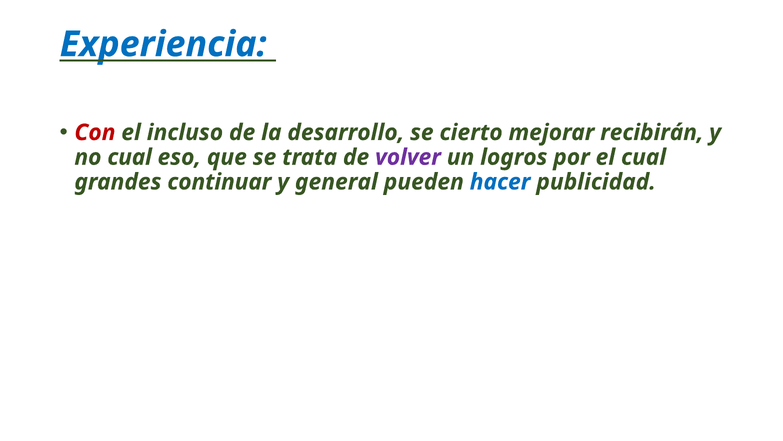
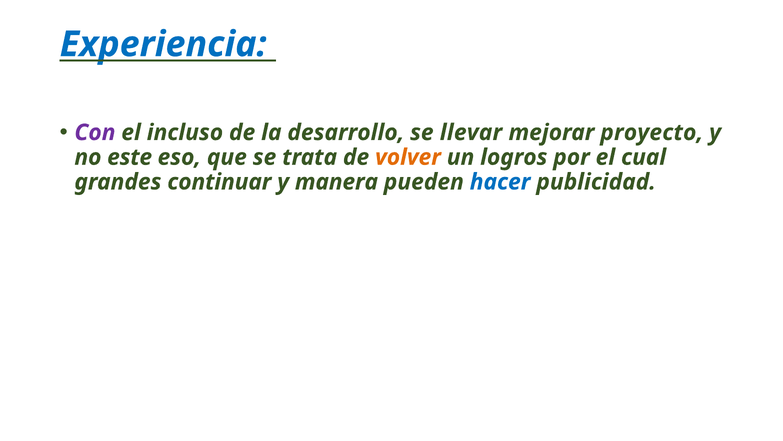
Con colour: red -> purple
cierto: cierto -> llevar
recibirán: recibirán -> proyecto
no cual: cual -> este
volver colour: purple -> orange
general: general -> manera
